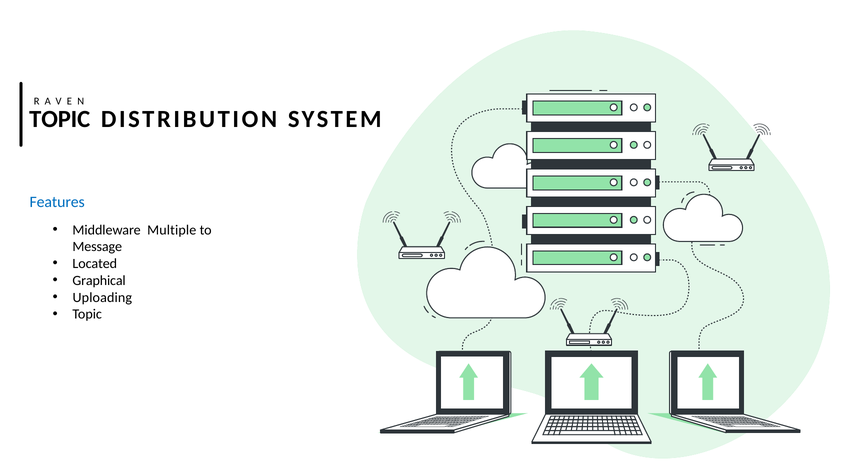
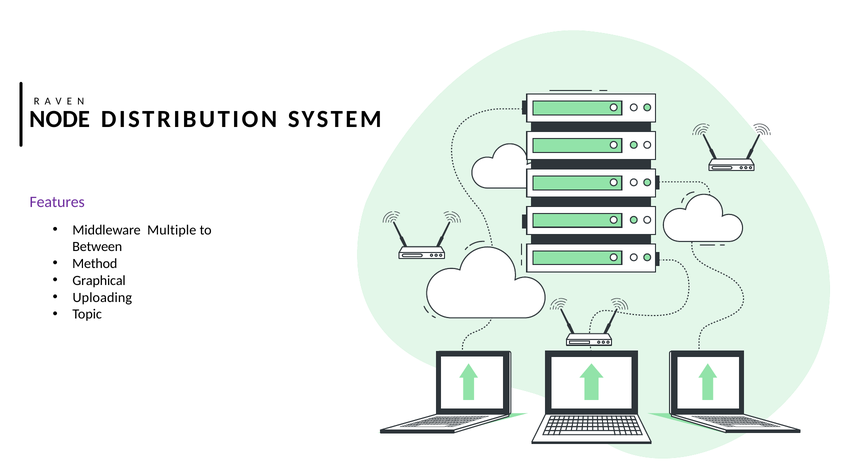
TOPIC at (60, 119): TOPIC -> NODE
Features colour: blue -> purple
Message: Message -> Between
Located: Located -> Method
